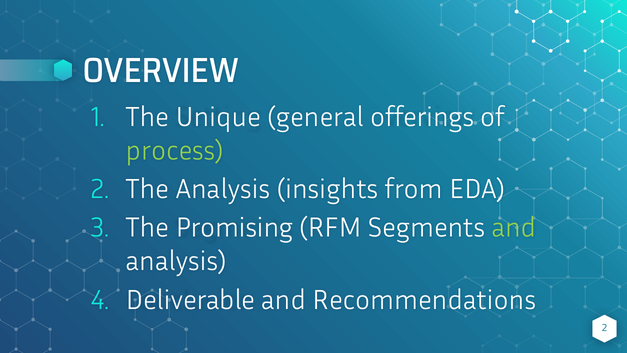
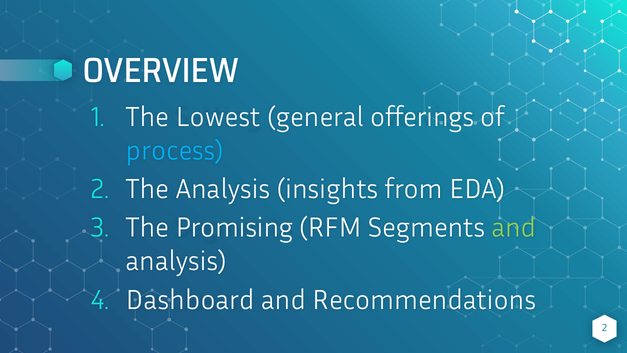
Unique: Unique -> Lowest
process colour: light green -> light blue
Deliverable: Deliverable -> Dashboard
